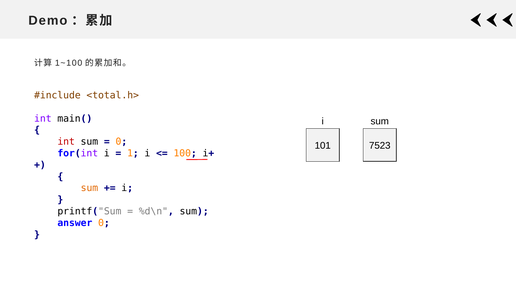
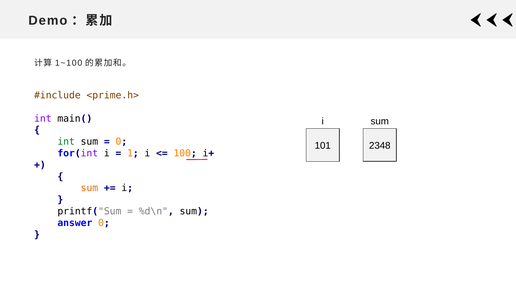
<total.h>: <total.h> -> <prime.h>
int at (66, 142) colour: red -> green
7523: 7523 -> 2348
